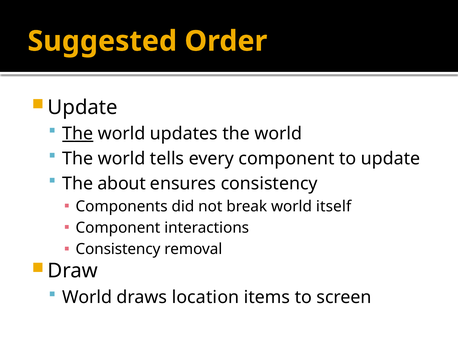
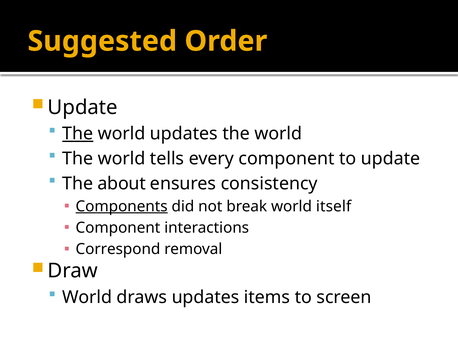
Components underline: none -> present
Consistency at (118, 249): Consistency -> Correspond
draws location: location -> updates
